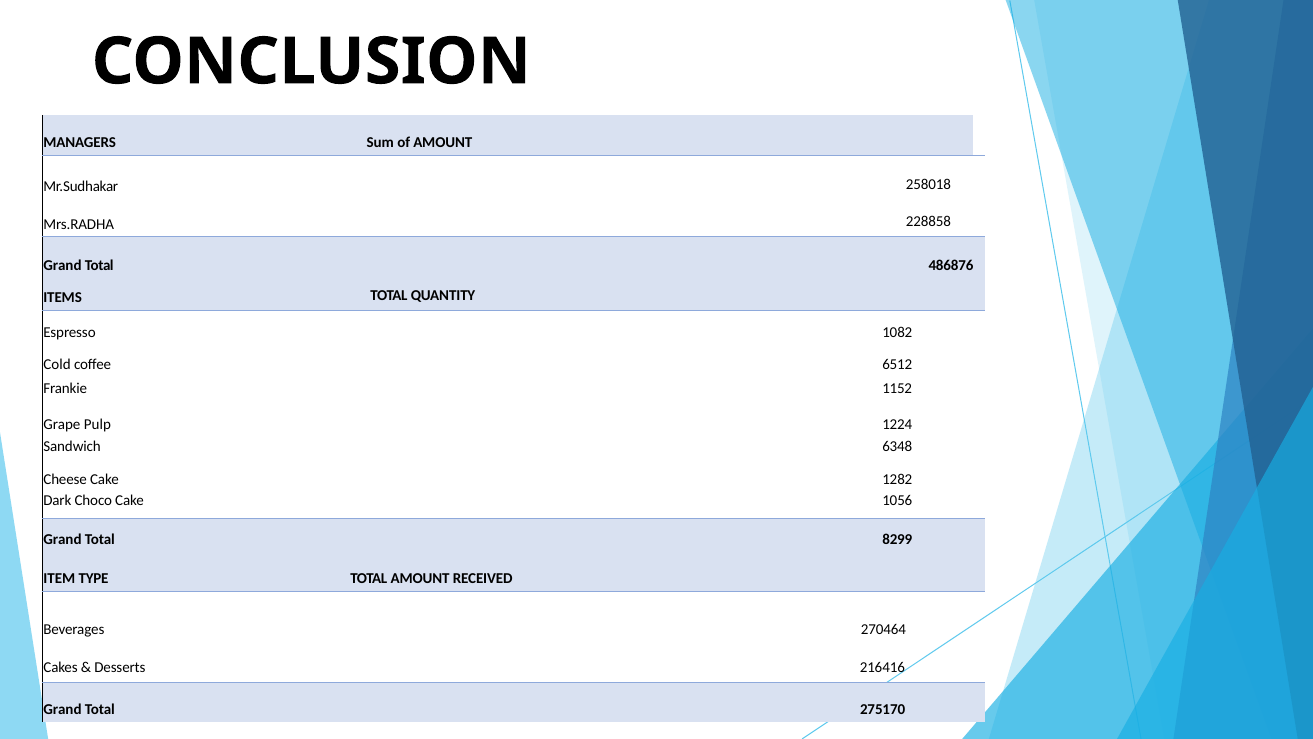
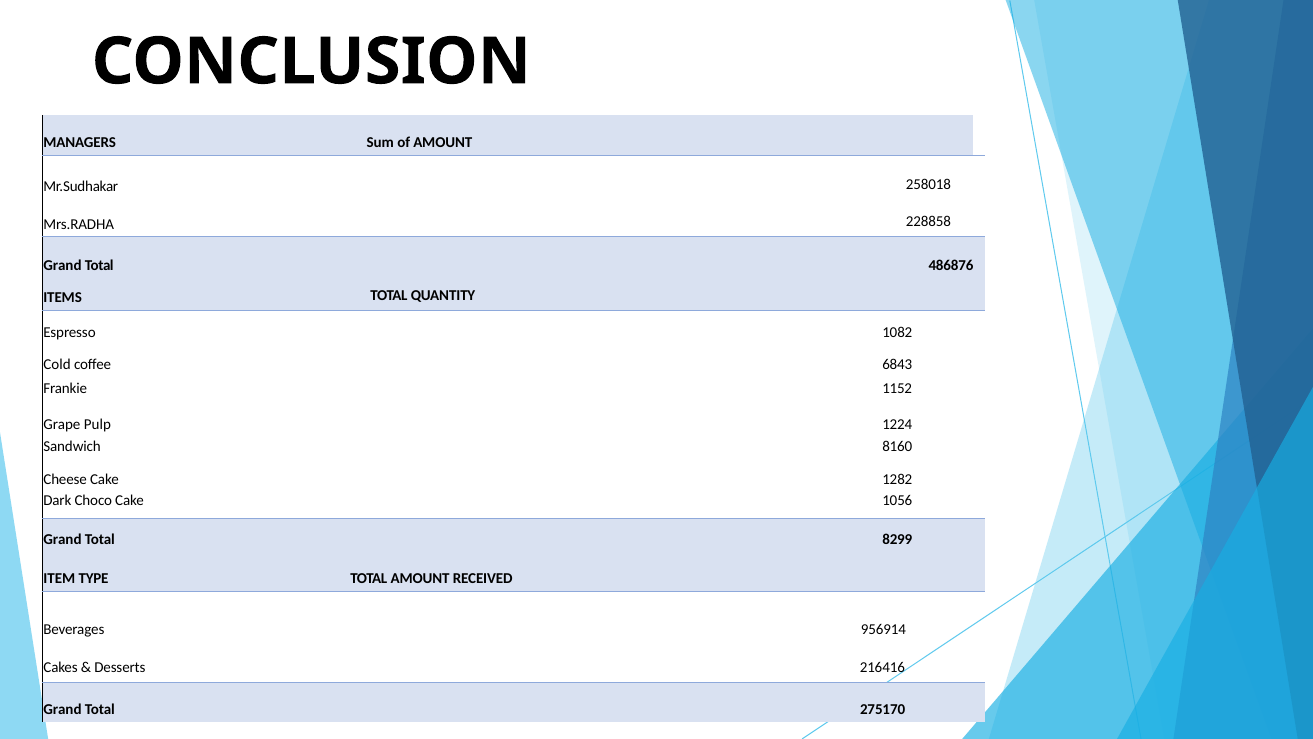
6512: 6512 -> 6843
6348: 6348 -> 8160
270464: 270464 -> 956914
